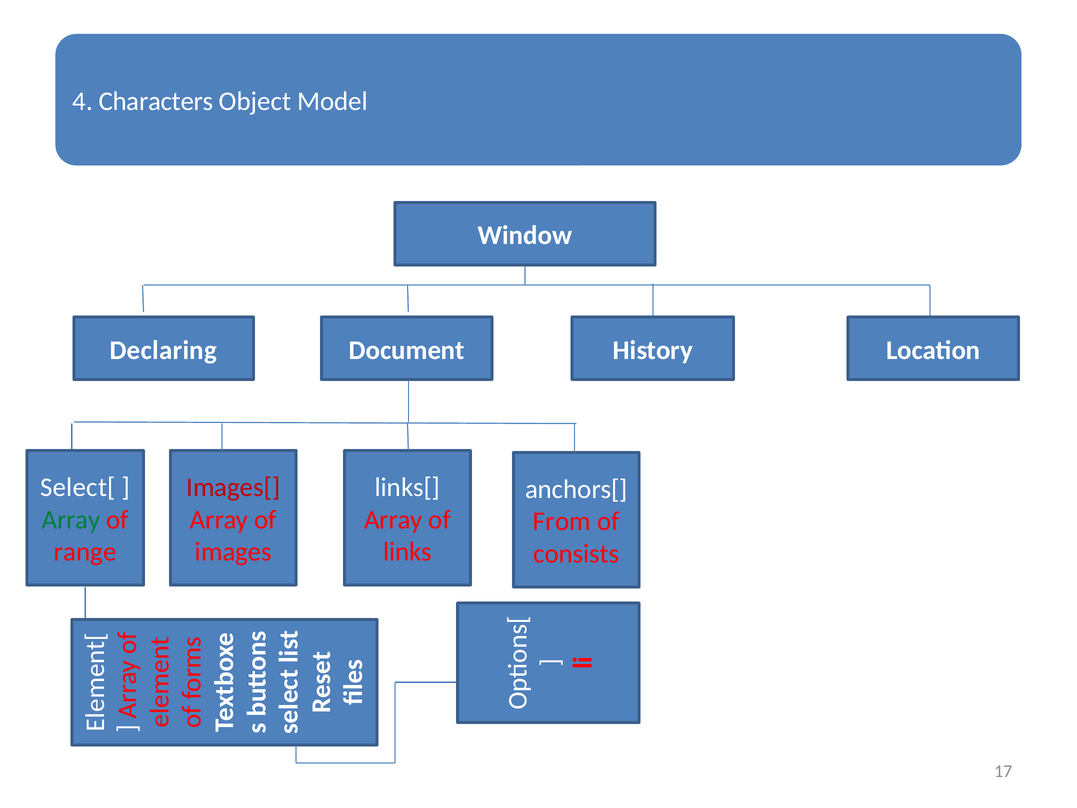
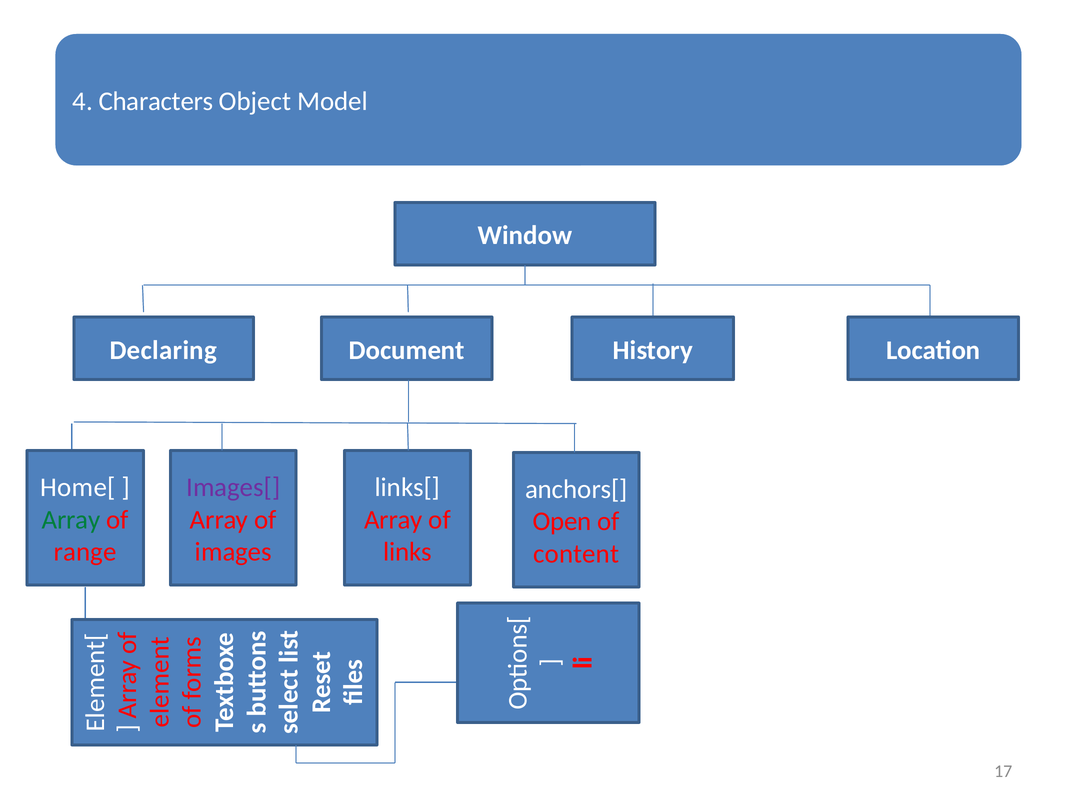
Select[: Select[ -> Home[
Images[ colour: red -> purple
From: From -> Open
consists: consists -> content
